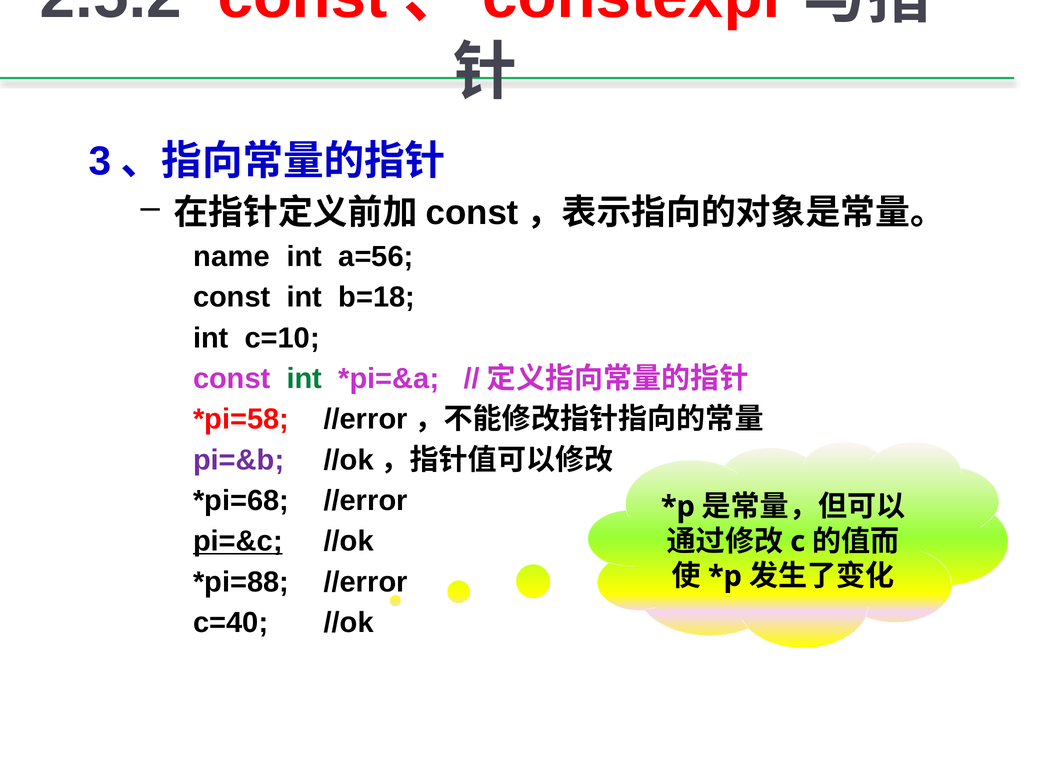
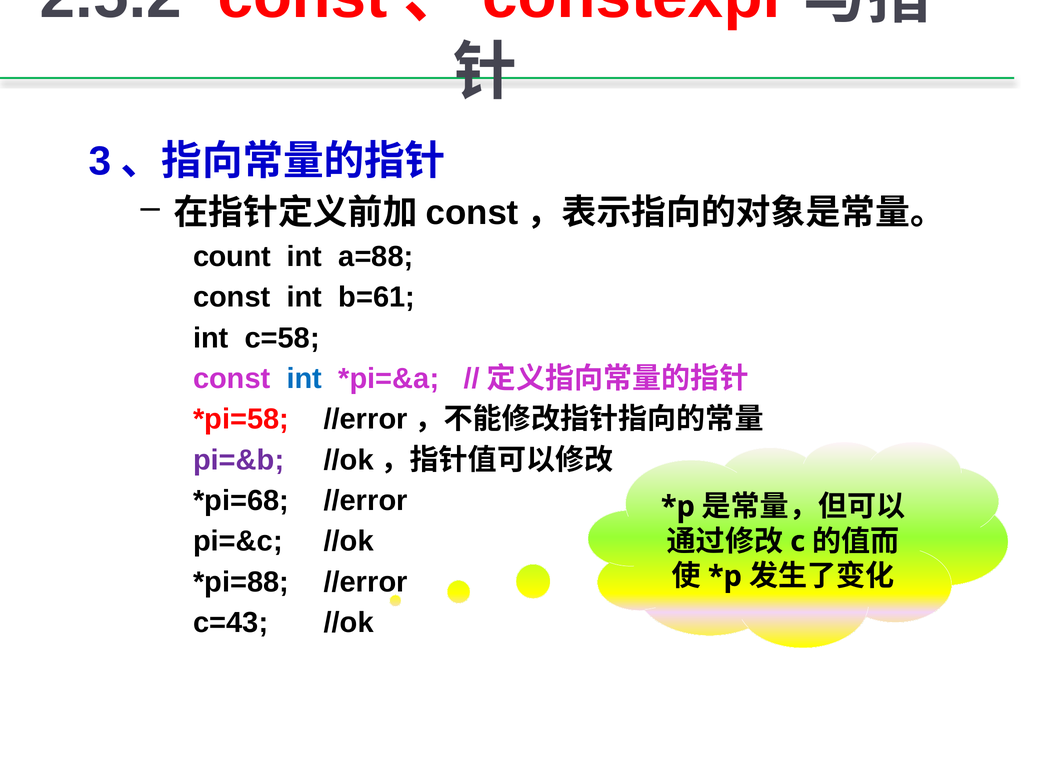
name: name -> count
a=56: a=56 -> a=88
b=18: b=18 -> b=61
c=10: c=10 -> c=58
int at (304, 379) colour: green -> blue
pi=&c underline: present -> none
c=40: c=40 -> c=43
